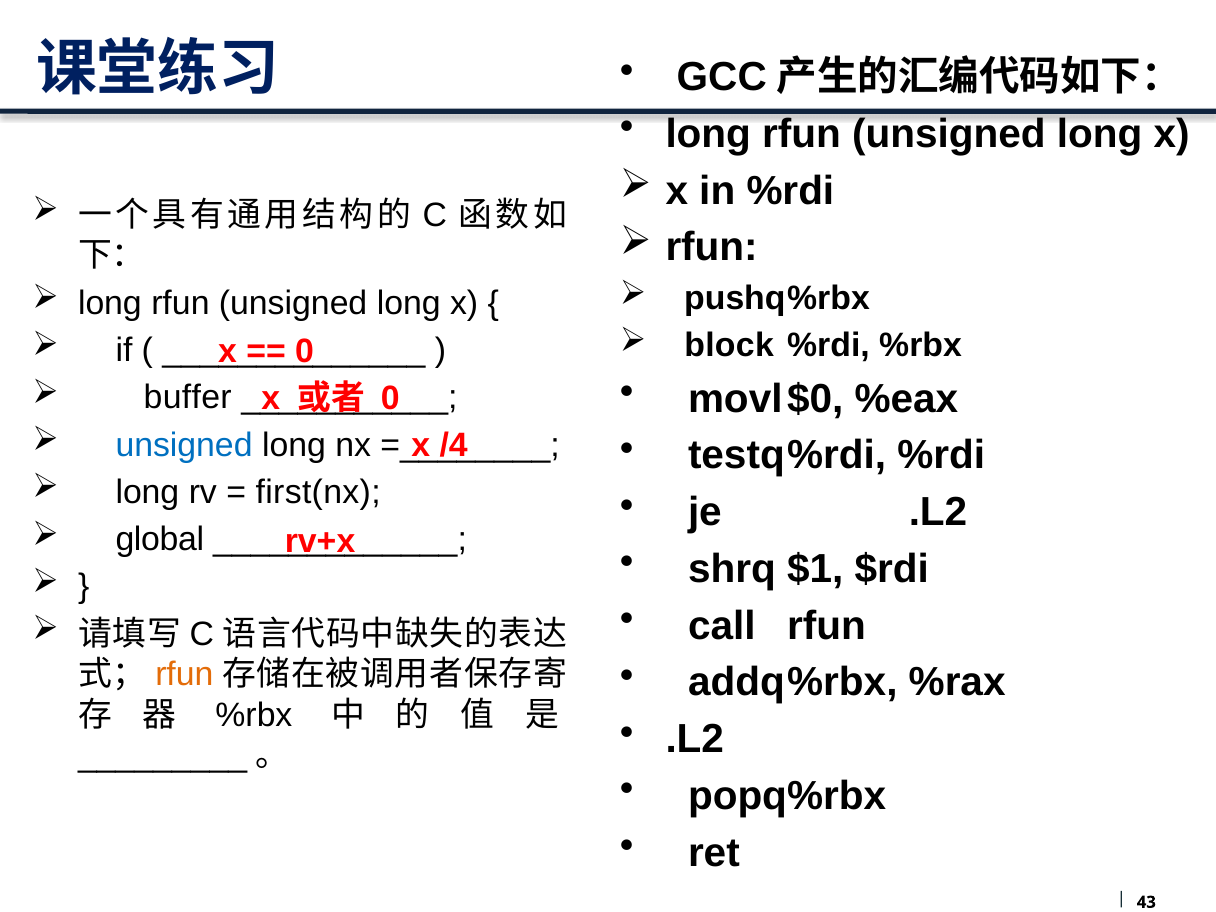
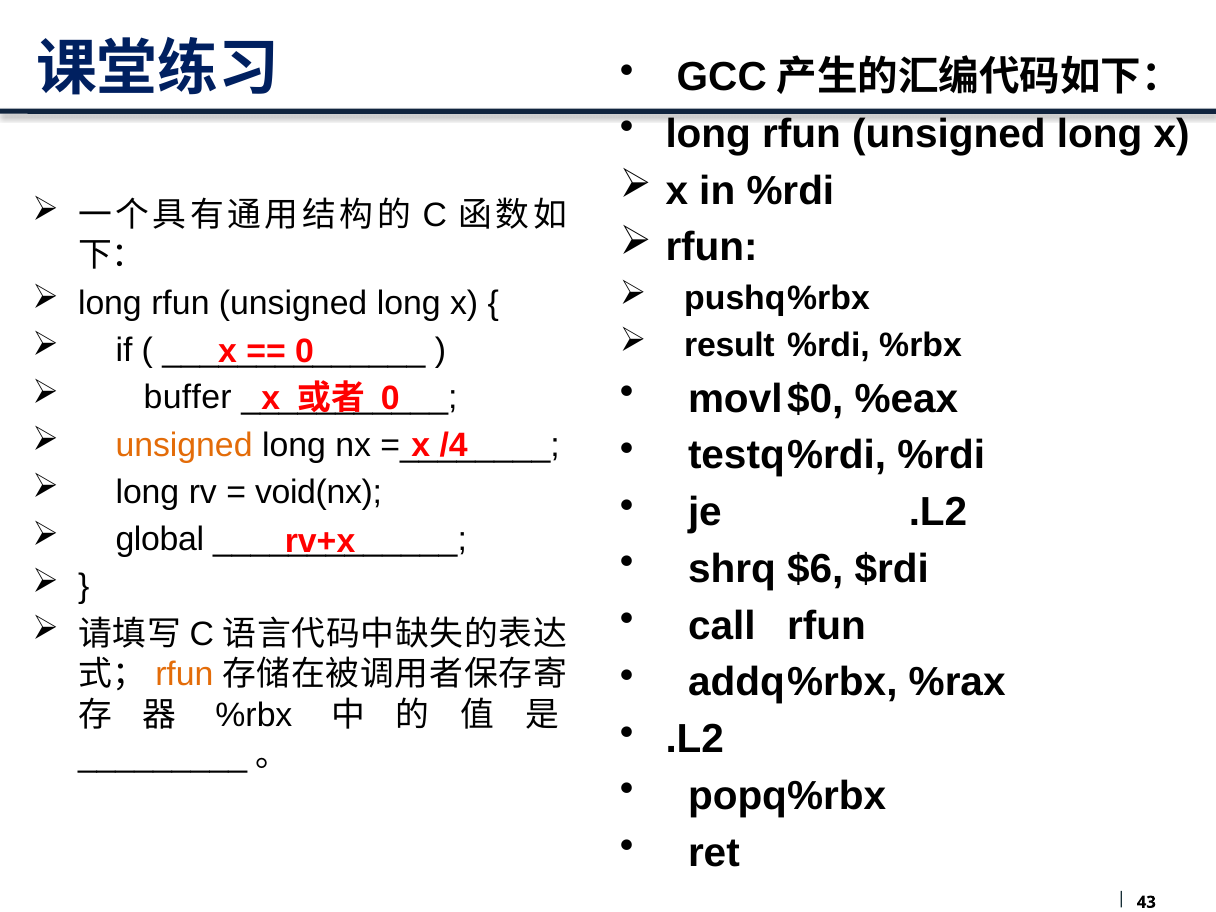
block: block -> result
unsigned at (184, 445) colour: blue -> orange
first(nx: first(nx -> void(nx
$1: $1 -> $6
